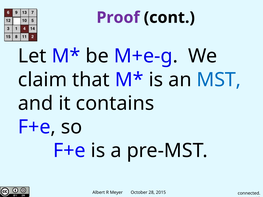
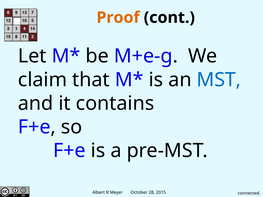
Proof colour: purple -> orange
